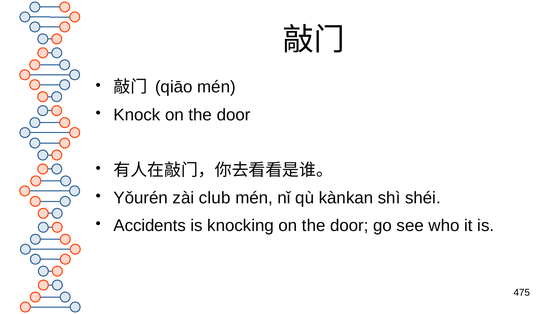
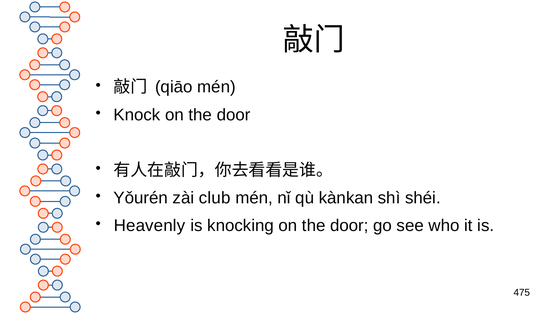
Accidents: Accidents -> Heavenly
